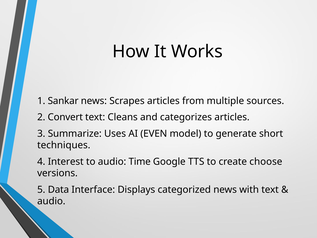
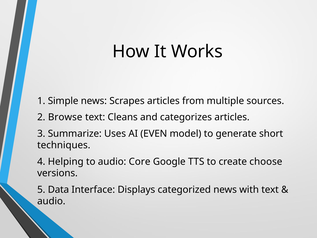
Sankar: Sankar -> Simple
Convert: Convert -> Browse
Interest: Interest -> Helping
Time: Time -> Core
